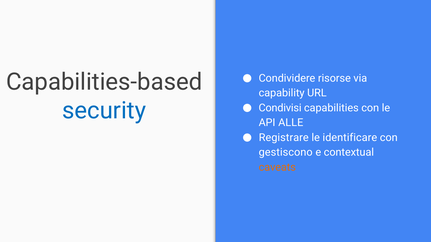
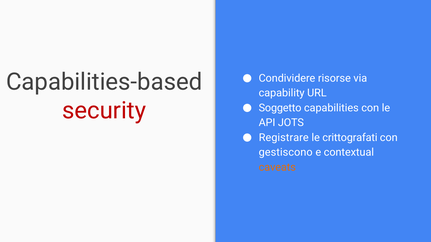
security colour: blue -> red
Condivisi: Condivisi -> Soggetto
ALLE: ALLE -> JOTS
identificare: identificare -> crittografati
